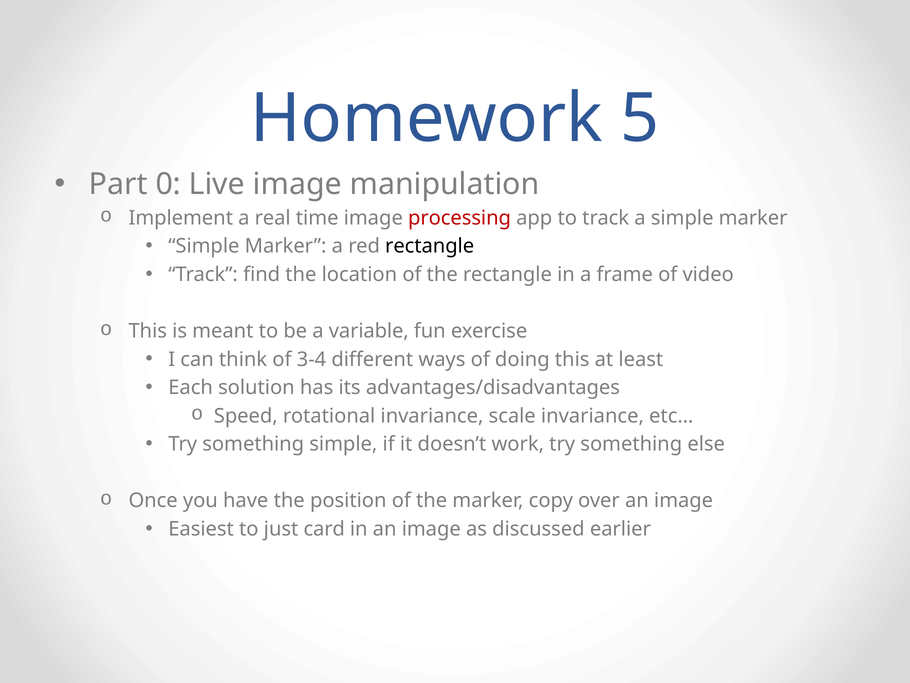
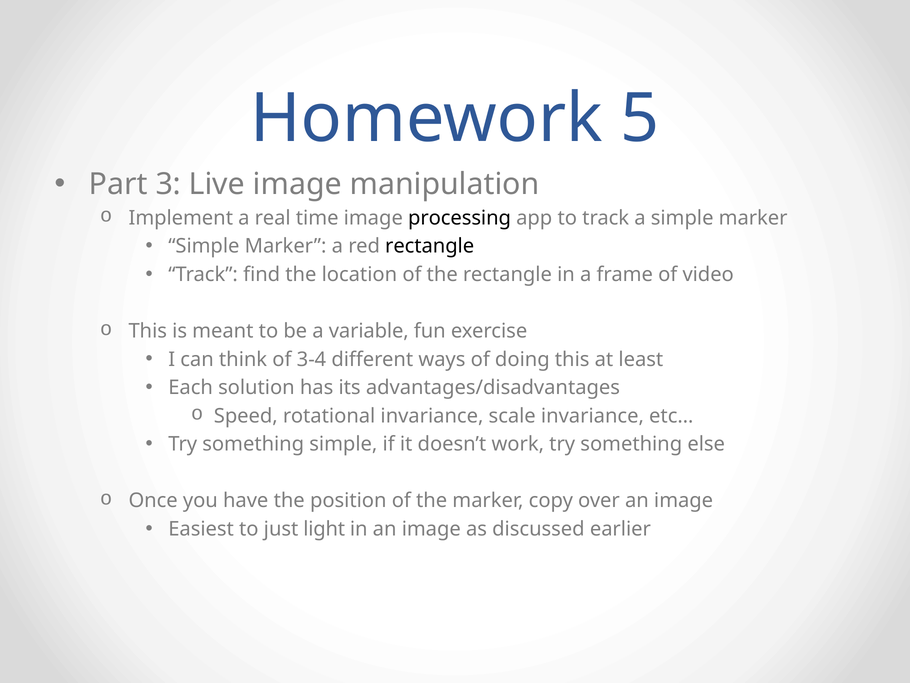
0: 0 -> 3
processing colour: red -> black
card: card -> light
